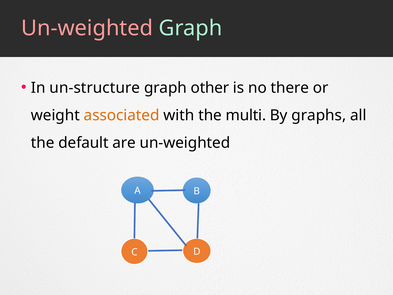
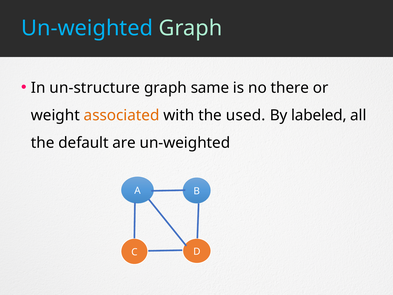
Un-weighted at (87, 28) colour: pink -> light blue
other: other -> same
multi: multi -> used
graphs: graphs -> labeled
